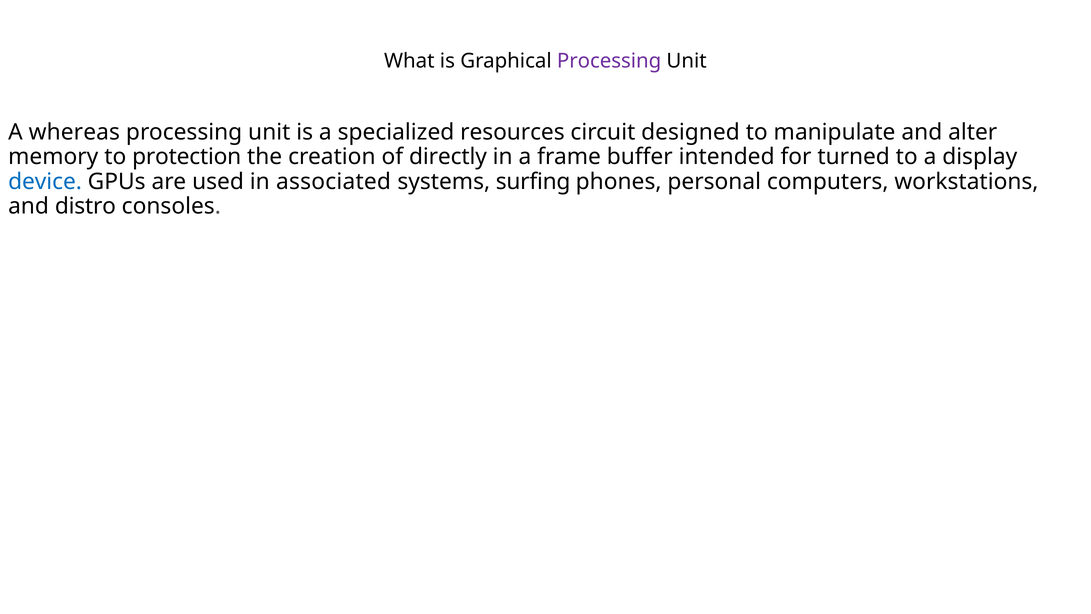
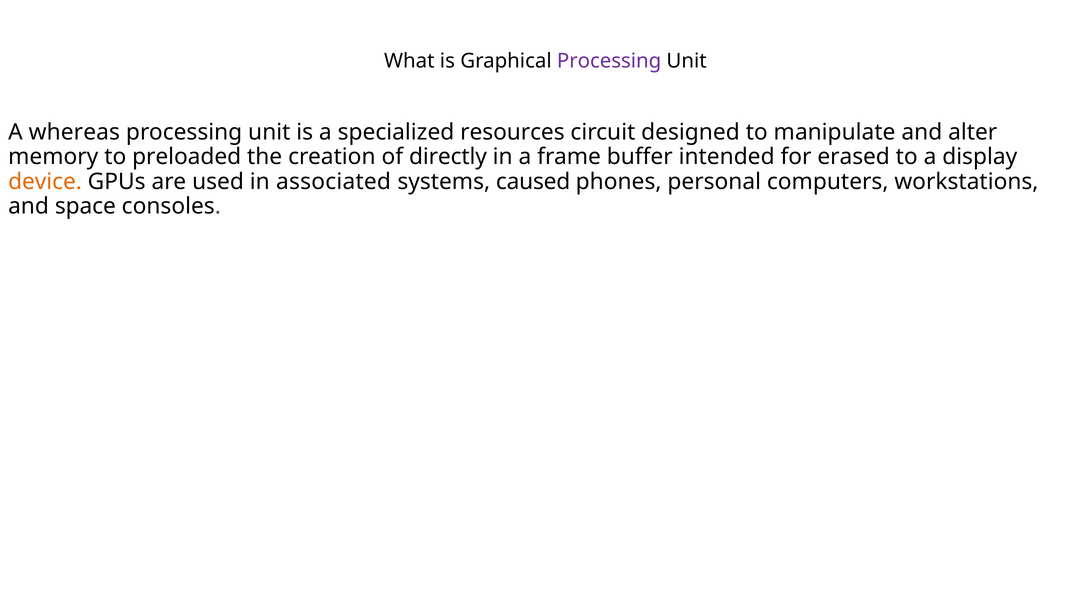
protection: protection -> preloaded
turned: turned -> erased
device colour: blue -> orange
surfing: surfing -> caused
distro: distro -> space
